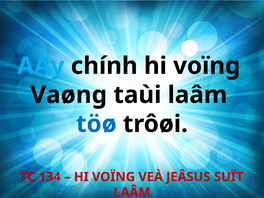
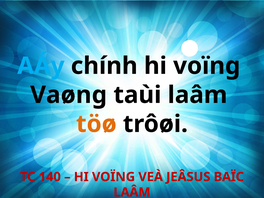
töø colour: blue -> orange
134: 134 -> 140
SUÏT: SUÏT -> BAÏC
